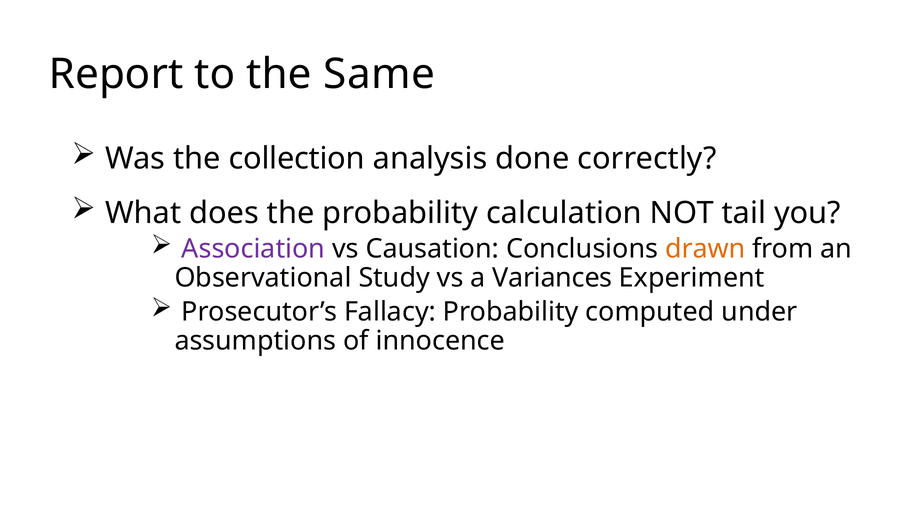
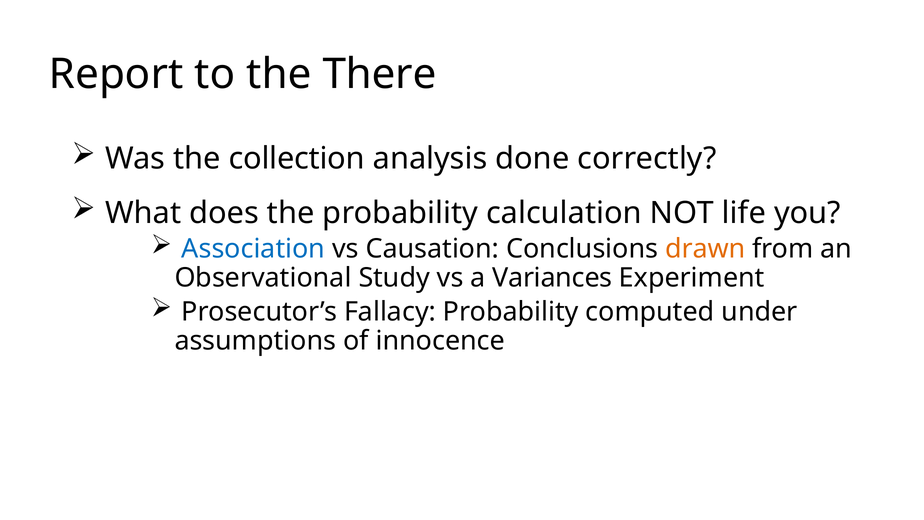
Same: Same -> There
tail: tail -> life
Association colour: purple -> blue
